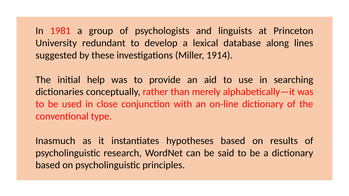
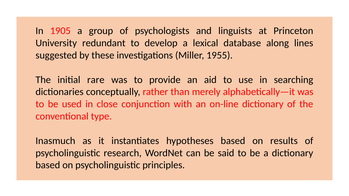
1981: 1981 -> 1905
1914: 1914 -> 1955
help: help -> rare
